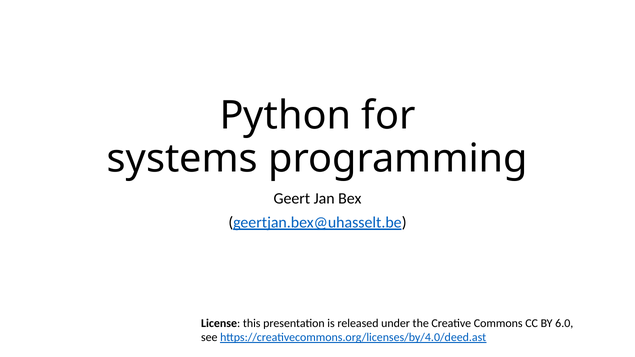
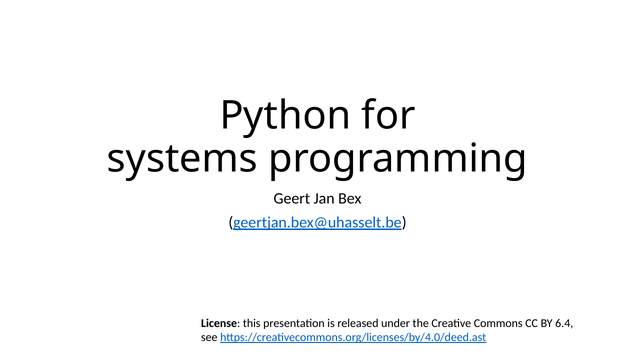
6.0: 6.0 -> 6.4
